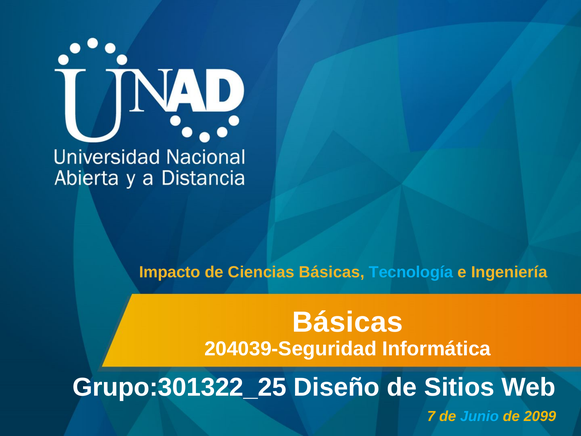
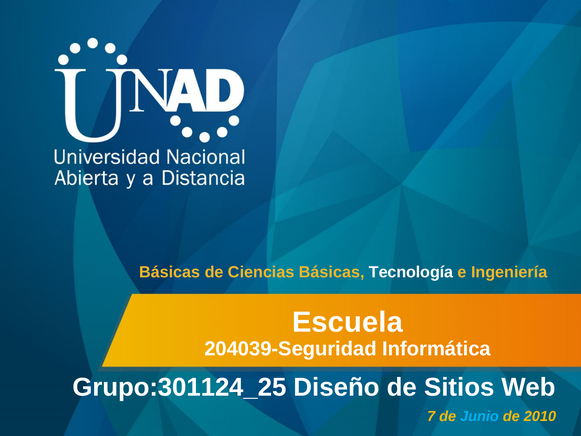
Impacto at (170, 272): Impacto -> Básicas
Tecnología colour: light blue -> white
Básicas at (347, 322): Básicas -> Escuela
Grupo:301322_25: Grupo:301322_25 -> Grupo:301124_25
2099: 2099 -> 2010
